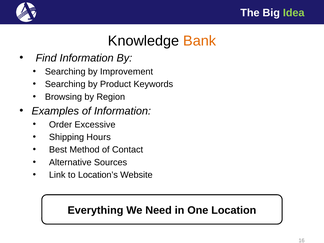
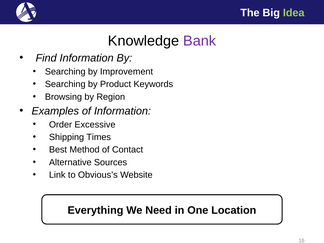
Bank colour: orange -> purple
Hours: Hours -> Times
Location’s: Location’s -> Obvious’s
